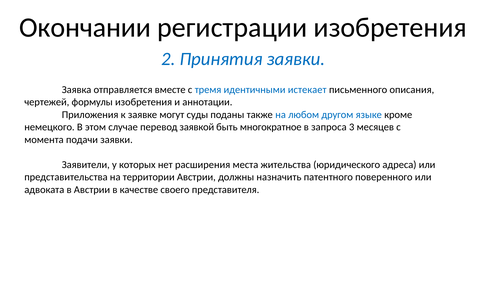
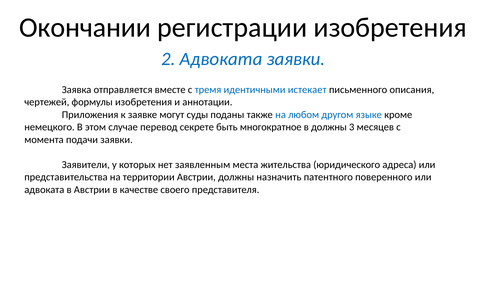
2 Принятия: Принятия -> Адвоката
заявкой: заявкой -> секрете
в запроса: запроса -> должны
расширения: расширения -> заявленным
